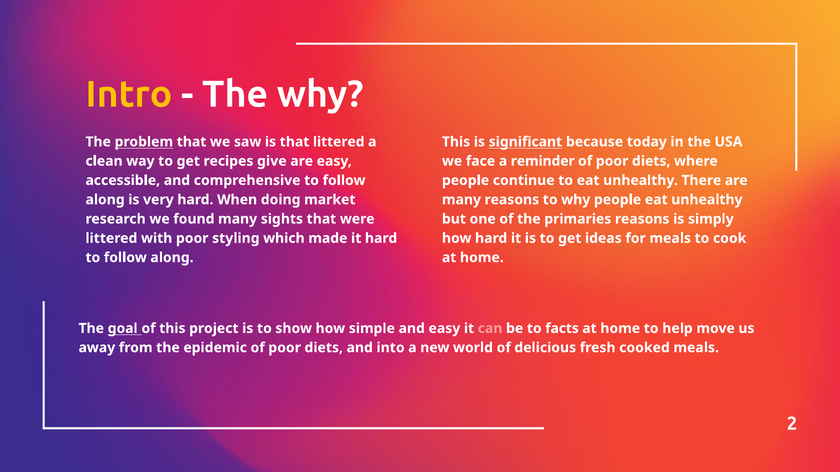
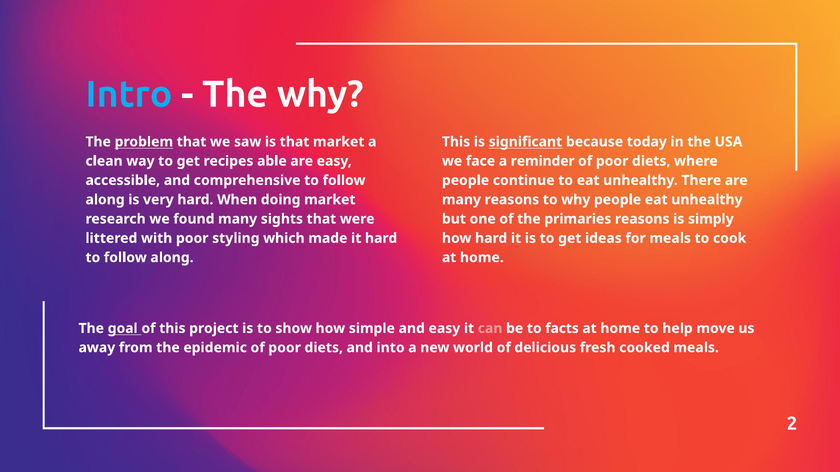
Intro colour: yellow -> light blue
that littered: littered -> market
give: give -> able
